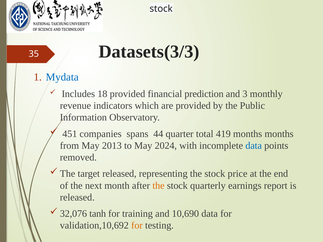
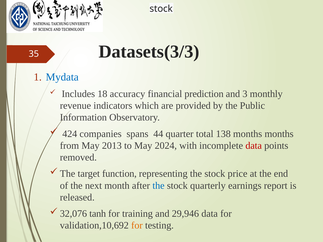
18 provided: provided -> accuracy
451: 451 -> 424
419: 419 -> 138
data at (254, 146) colour: blue -> red
target released: released -> function
the at (158, 186) colour: orange -> blue
10,690: 10,690 -> 29,946
